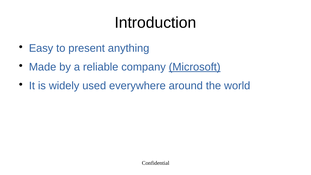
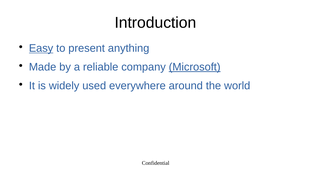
Easy underline: none -> present
